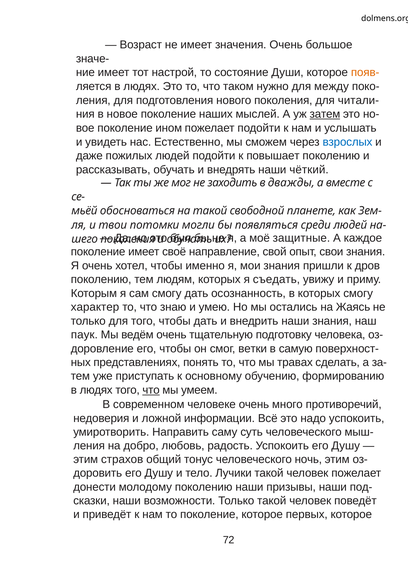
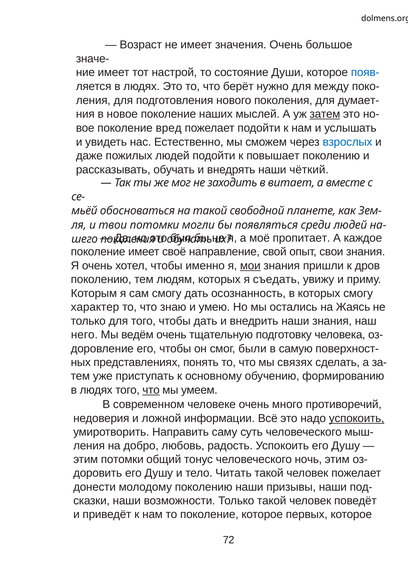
появ- colour: orange -> blue
таком: таком -> берёт
читали-: читали- -> думает-
ином: ином -> вред
дважды: дважды -> витает
защитные: защитные -> пропитает
мои underline: none -> present
паук: паук -> него
ветки: ветки -> были
травах: травах -> связях
успокоить at (357, 419) underline: none -> present
этим страхов: страхов -> потомки
Лучики: Лучики -> Читать
